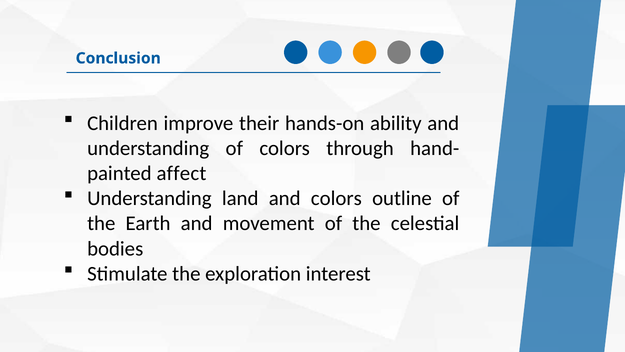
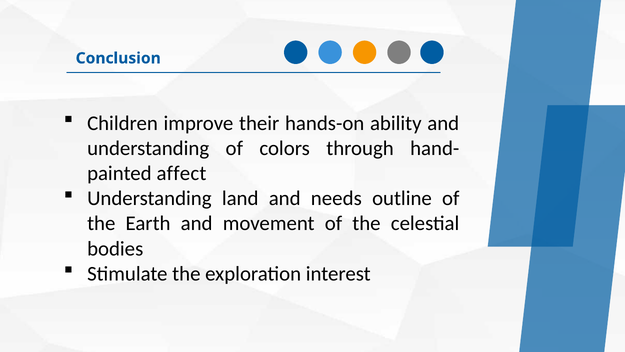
and colors: colors -> needs
